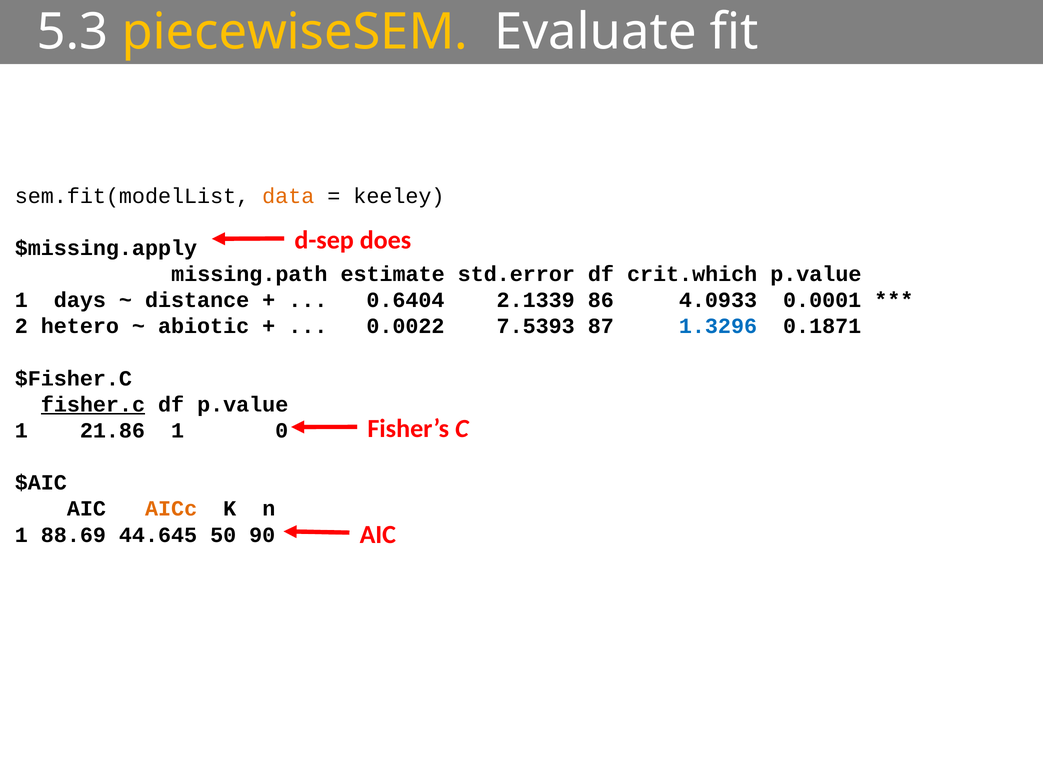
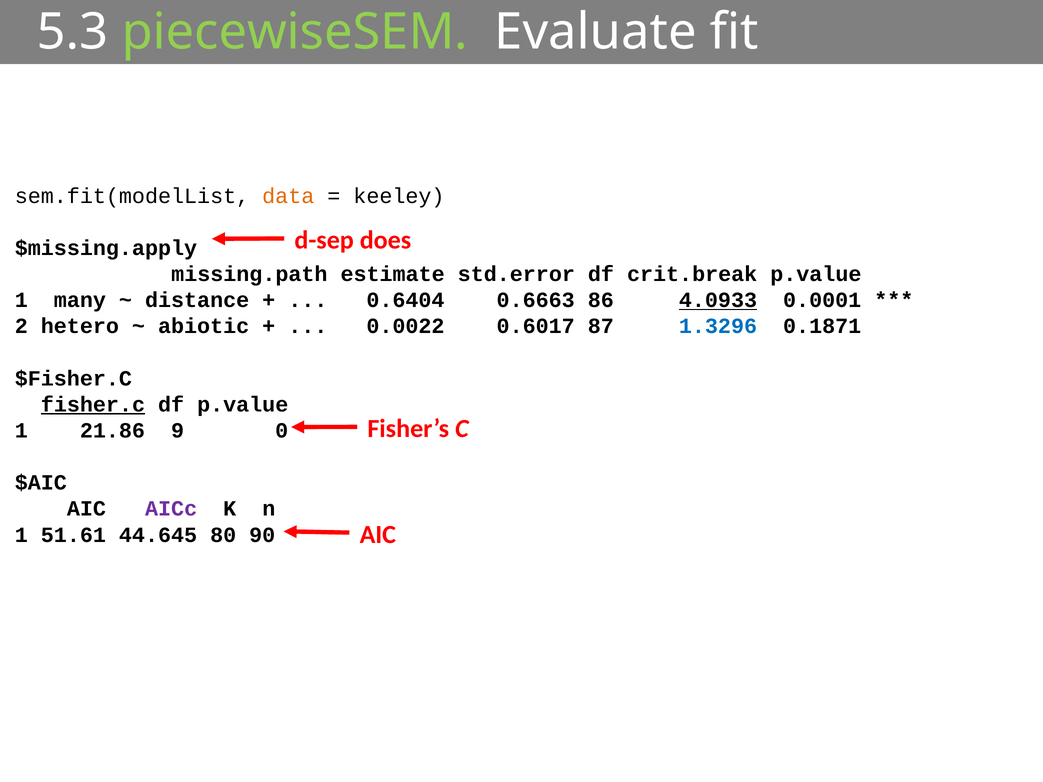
piecewiseSEM colour: yellow -> light green
crit.which: crit.which -> crit.break
days: days -> many
2.1339: 2.1339 -> 0.6663
4.0933 underline: none -> present
7.5393: 7.5393 -> 0.6017
21.86 1: 1 -> 9
AICc colour: orange -> purple
88.69: 88.69 -> 51.61
50: 50 -> 80
